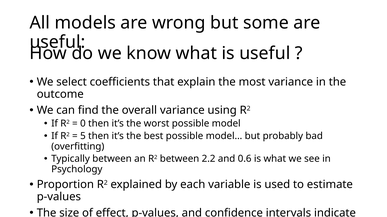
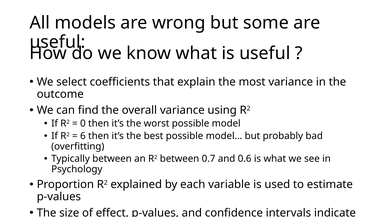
5: 5 -> 6
2.2: 2.2 -> 0.7
